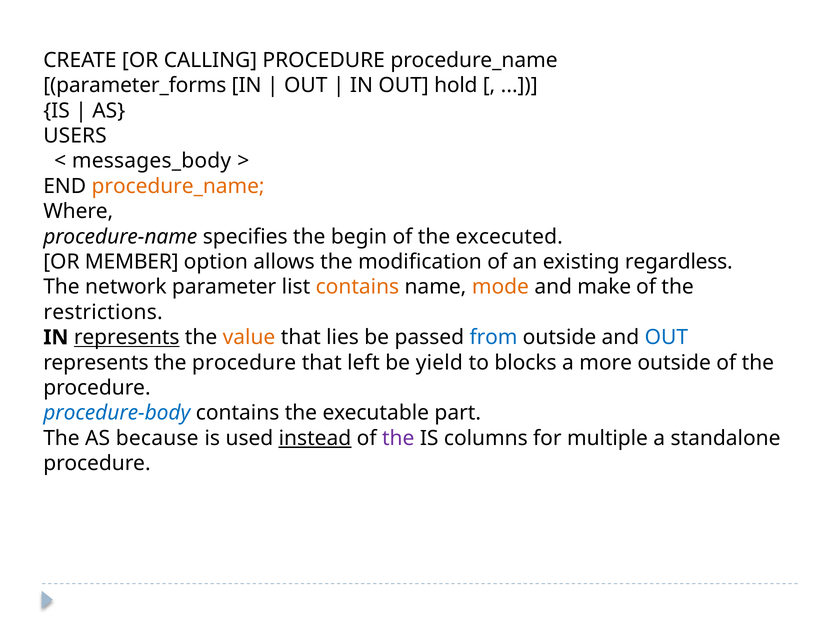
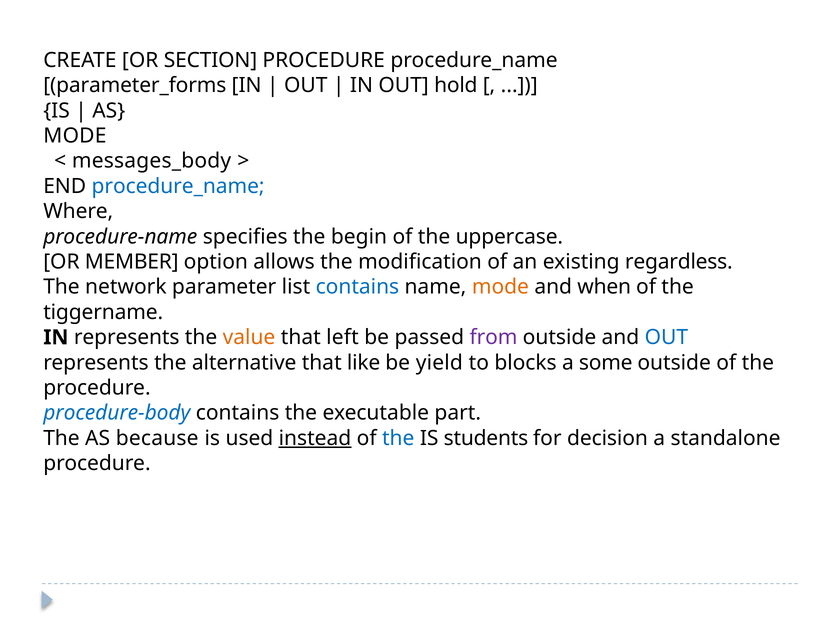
CALLING: CALLING -> SECTION
USERS at (75, 136): USERS -> MODE
procedure_name at (178, 186) colour: orange -> blue
excecuted: excecuted -> uppercase
contains at (357, 287) colour: orange -> blue
make: make -> when
restrictions: restrictions -> tiggername
represents at (127, 337) underline: present -> none
lies: lies -> left
from colour: blue -> purple
represents the procedure: procedure -> alternative
left: left -> like
more: more -> some
the at (398, 438) colour: purple -> blue
columns: columns -> students
multiple: multiple -> decision
